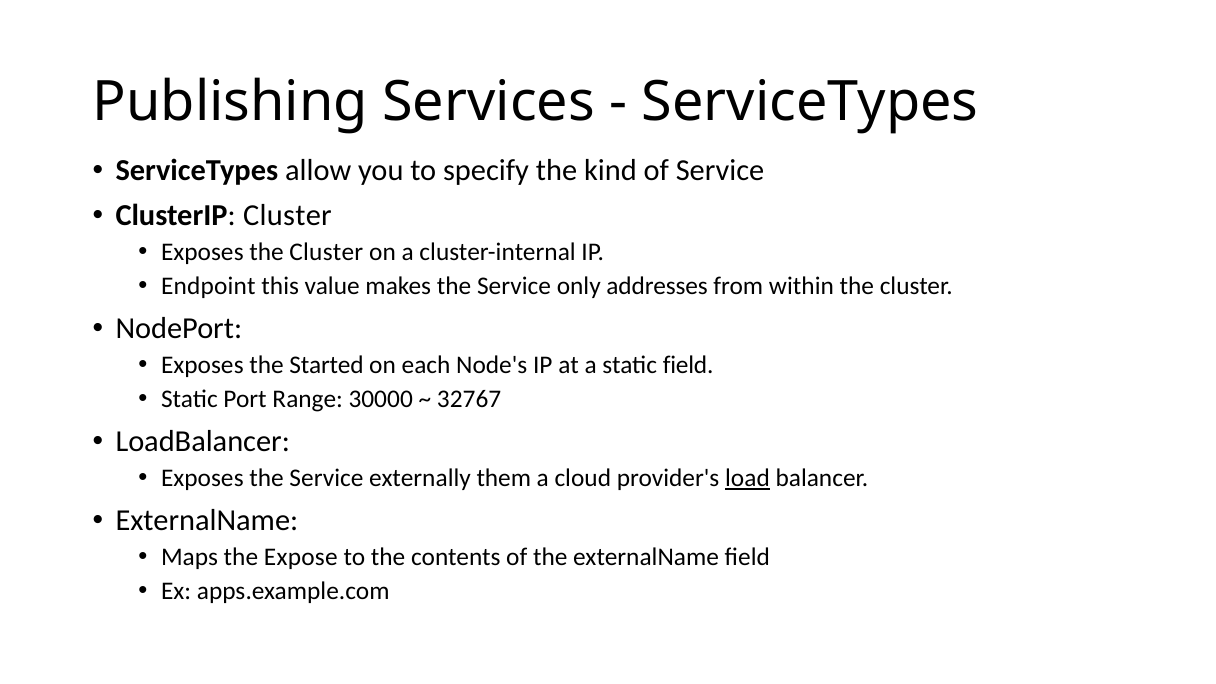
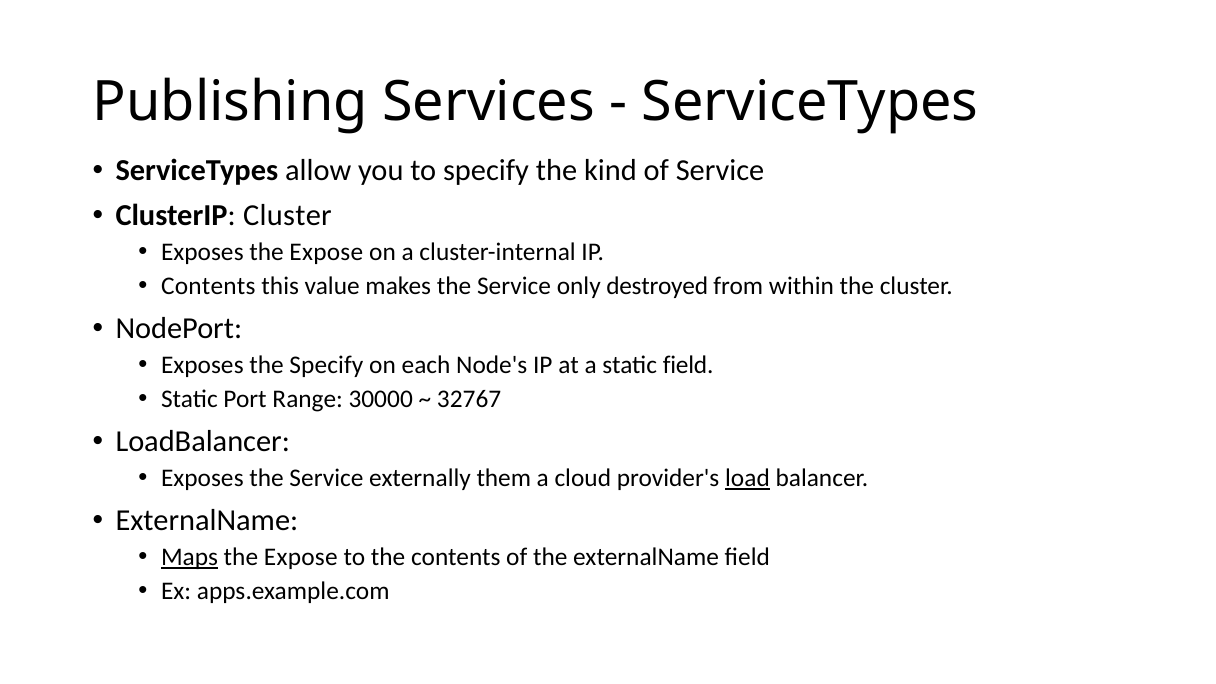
Exposes the Cluster: Cluster -> Expose
Endpoint at (208, 286): Endpoint -> Contents
addresses: addresses -> destroyed
the Started: Started -> Specify
Maps underline: none -> present
